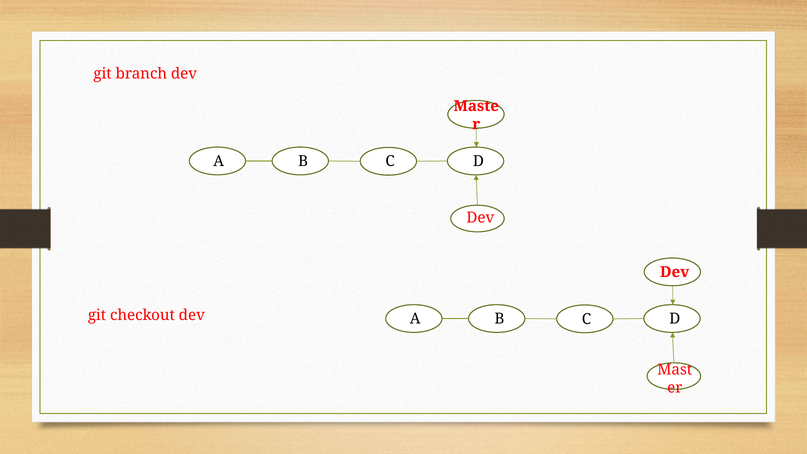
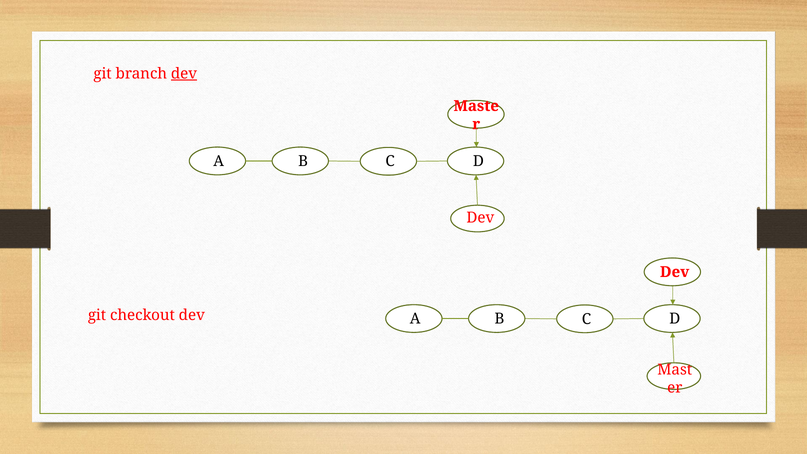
dev at (184, 74) underline: none -> present
